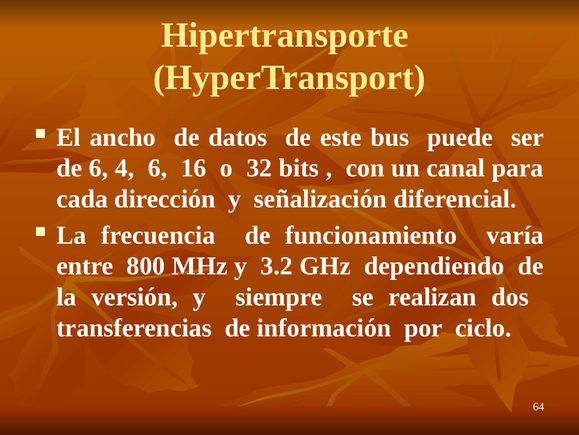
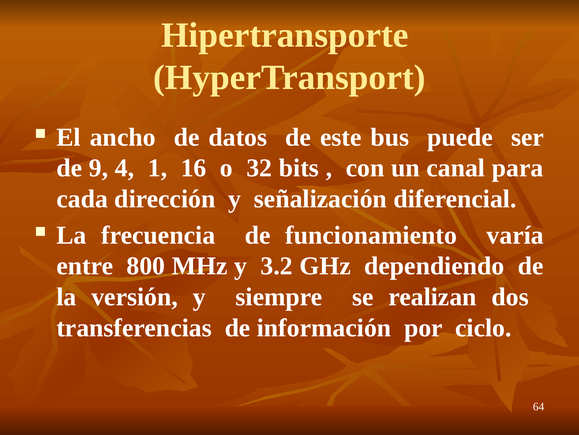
de 6: 6 -> 9
4 6: 6 -> 1
